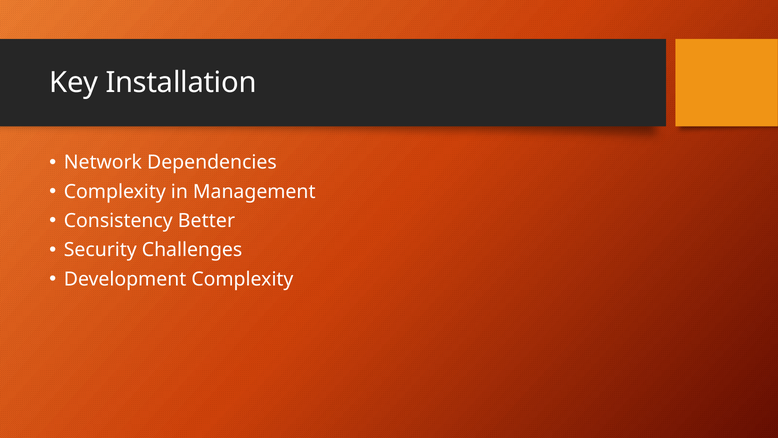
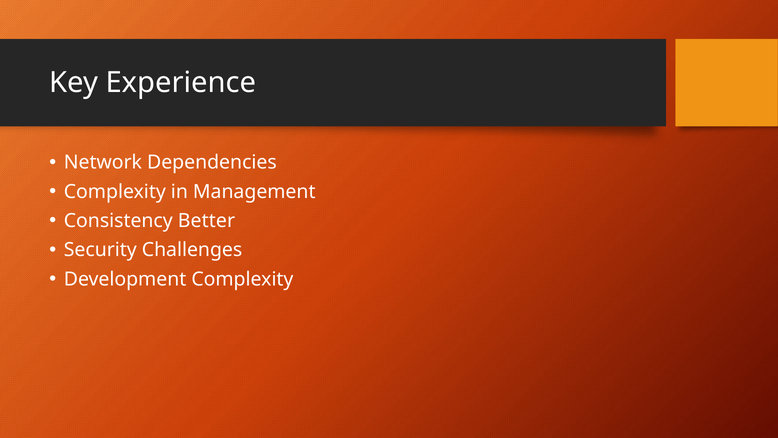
Installation: Installation -> Experience
